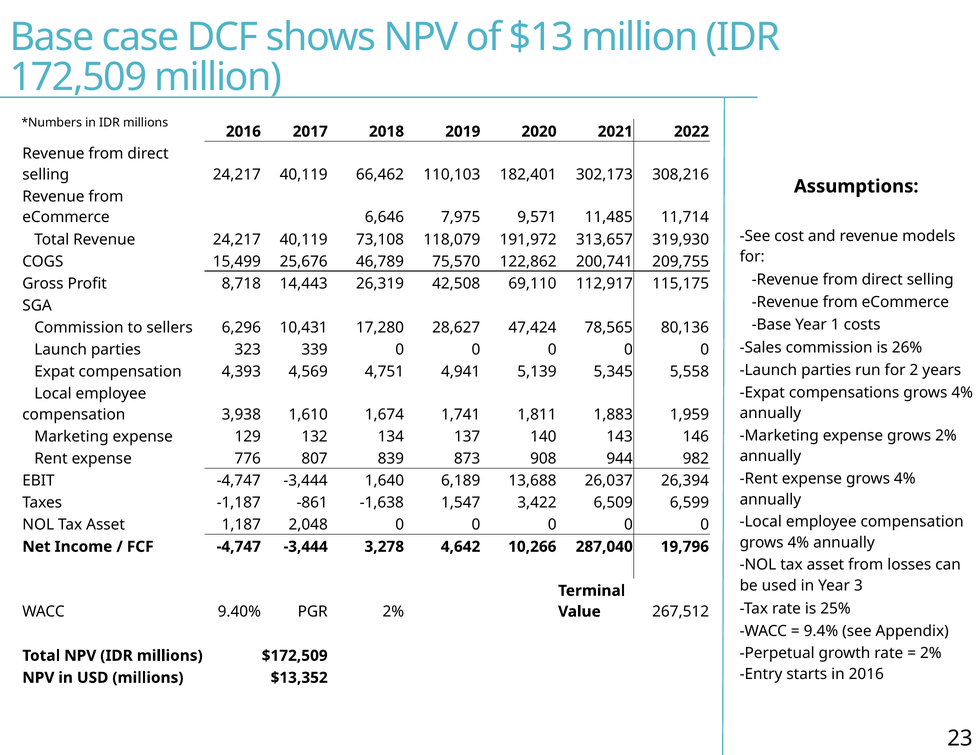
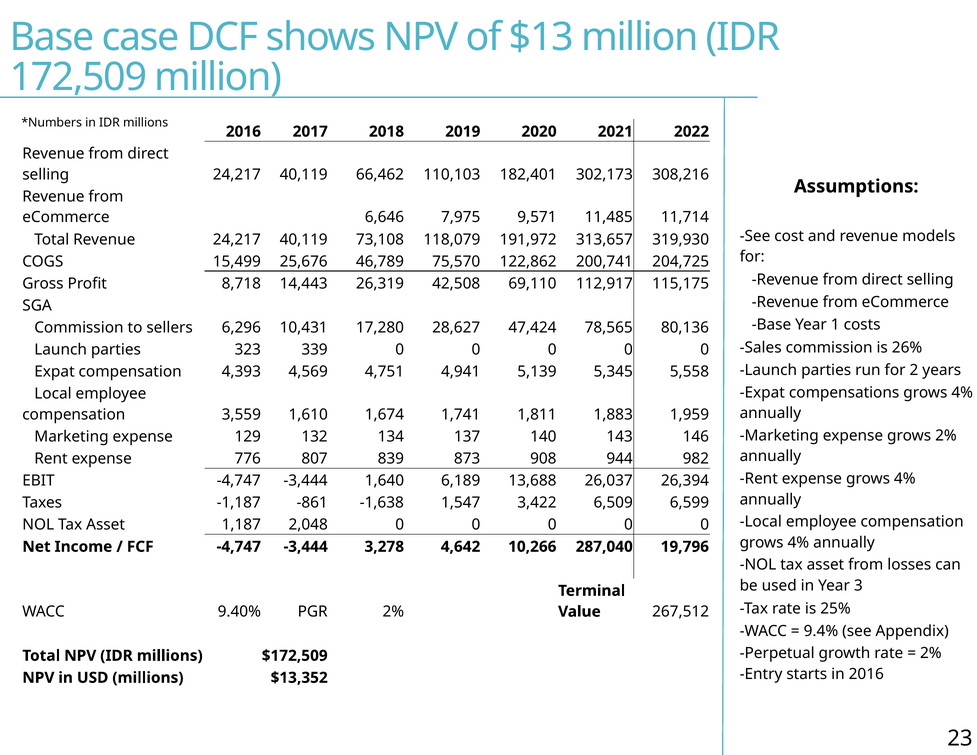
209,755: 209,755 -> 204,725
3,938: 3,938 -> 3,559
